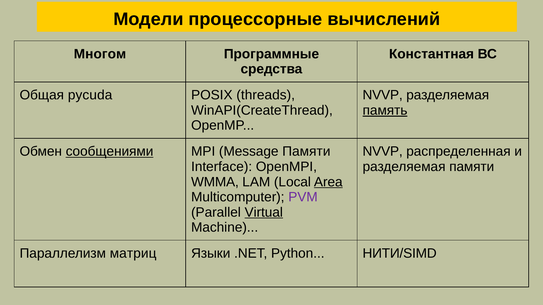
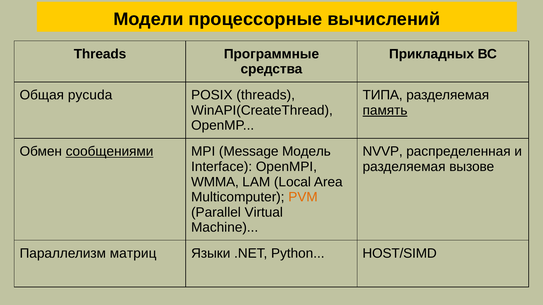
Многом at (100, 54): Многом -> Threads
Константная: Константная -> Прикладных
NVVP at (383, 95): NVVP -> ТИПА
Message Памяти: Памяти -> Модель
разделяемая памяти: памяти -> вызове
Area underline: present -> none
PVM colour: purple -> orange
Virtual underline: present -> none
НИТИ/SIMD: НИТИ/SIMD -> HOST/SIMD
